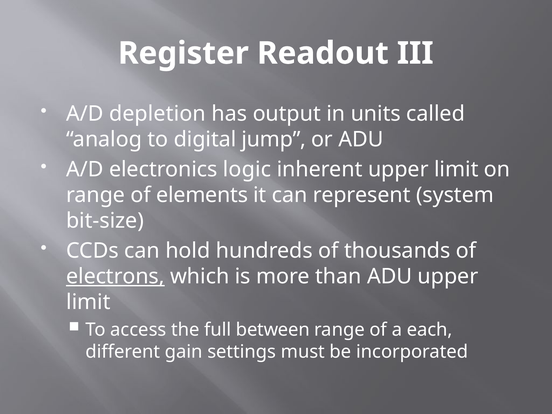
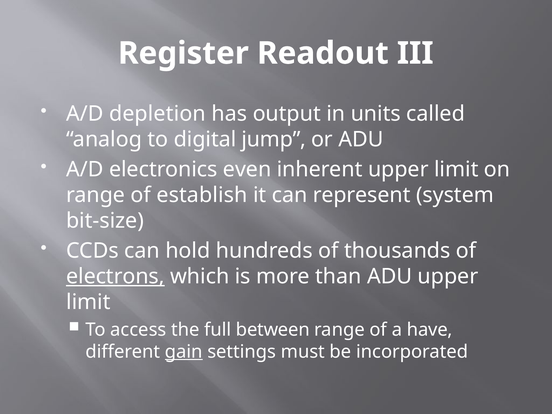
logic: logic -> even
elements: elements -> establish
each: each -> have
gain underline: none -> present
